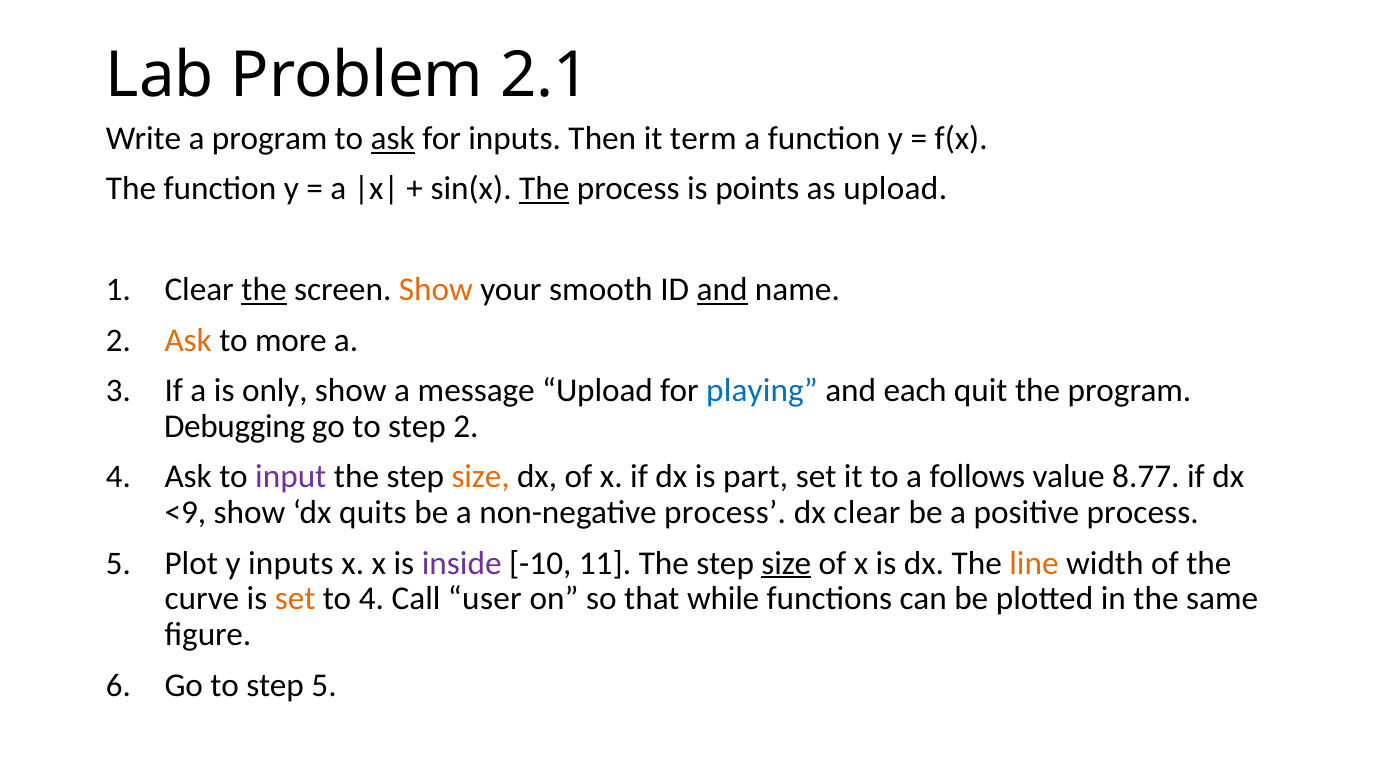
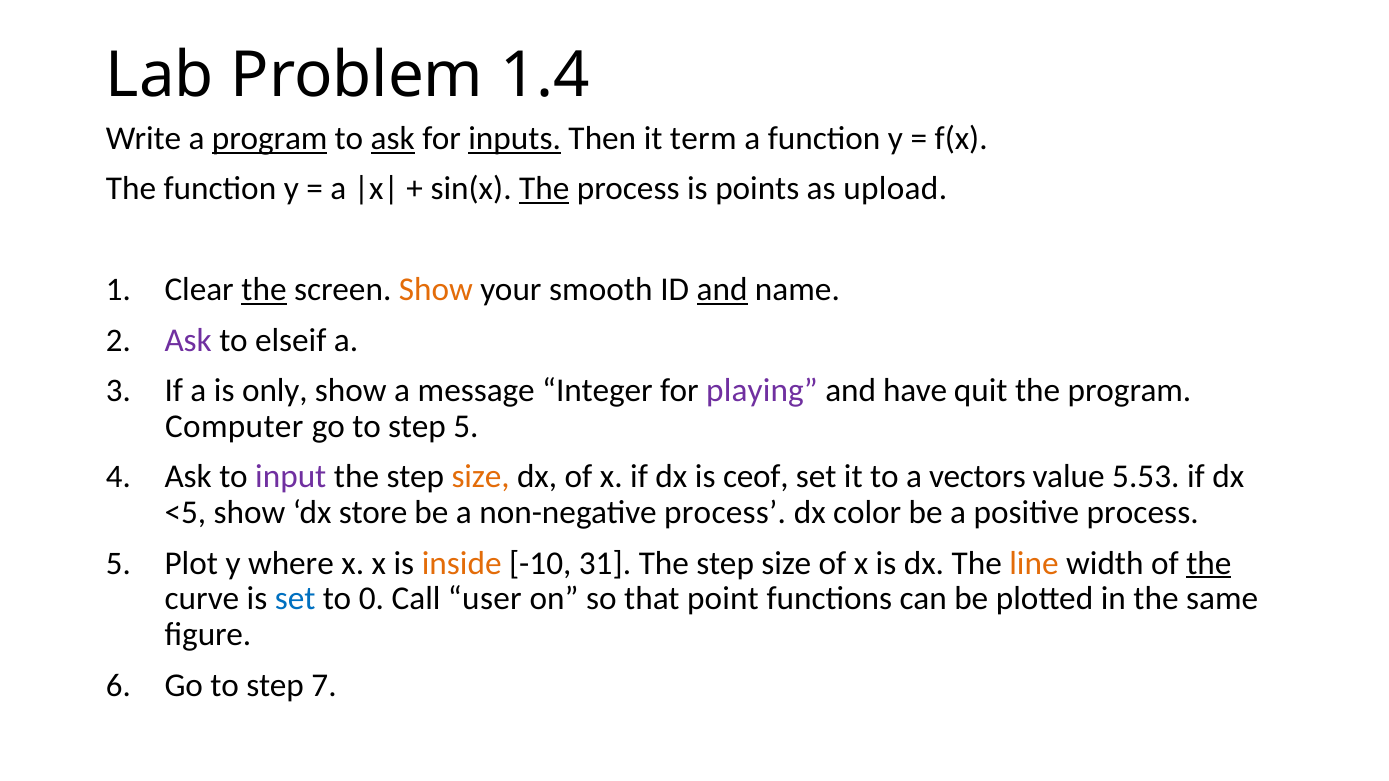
2.1: 2.1 -> 1.4
program at (270, 139) underline: none -> present
inputs at (515, 139) underline: none -> present
Ask at (188, 340) colour: orange -> purple
more: more -> elseif
message Upload: Upload -> Integer
playing colour: blue -> purple
each: each -> have
Debugging: Debugging -> Computer
step 2: 2 -> 5
part: part -> ceof
follows: follows -> vectors
8.77: 8.77 -> 5.53
<9: <9 -> <5
quits: quits -> store
dx clear: clear -> color
y inputs: inputs -> where
inside colour: purple -> orange
11: 11 -> 31
size at (786, 563) underline: present -> none
the at (1209, 563) underline: none -> present
set at (295, 599) colour: orange -> blue
to 4: 4 -> 0
while: while -> point
step 5: 5 -> 7
